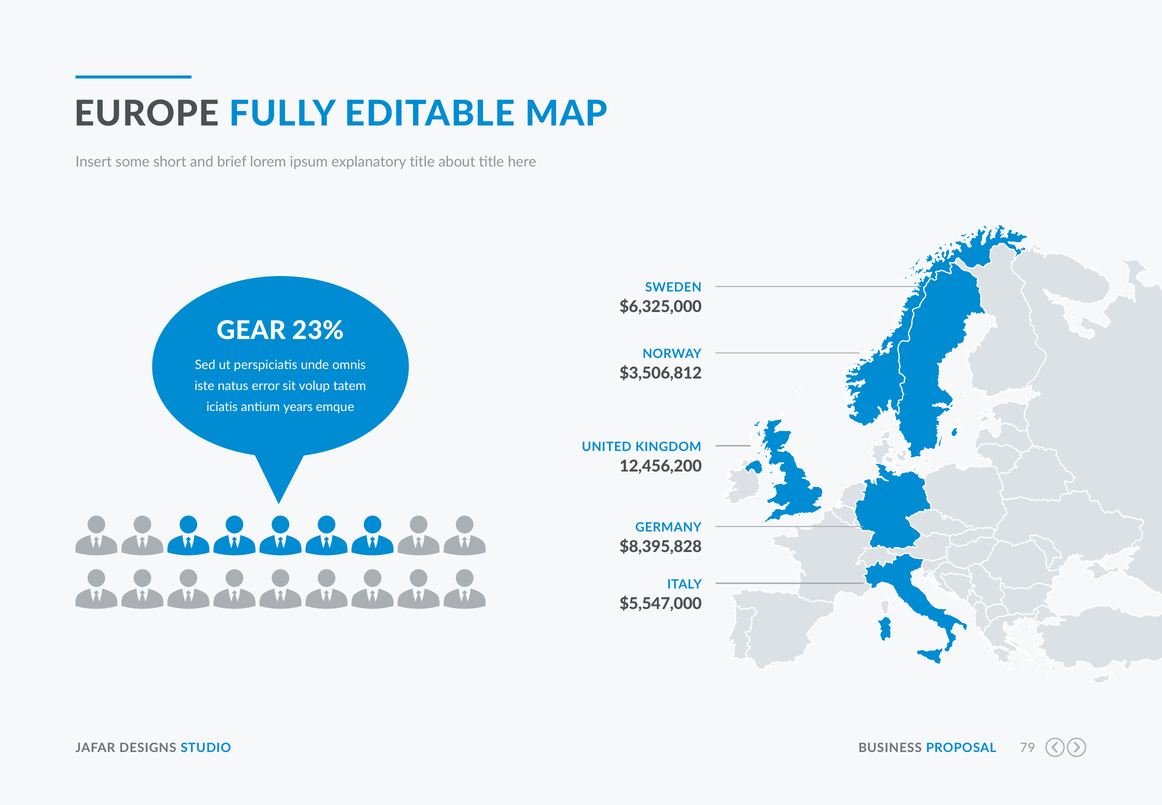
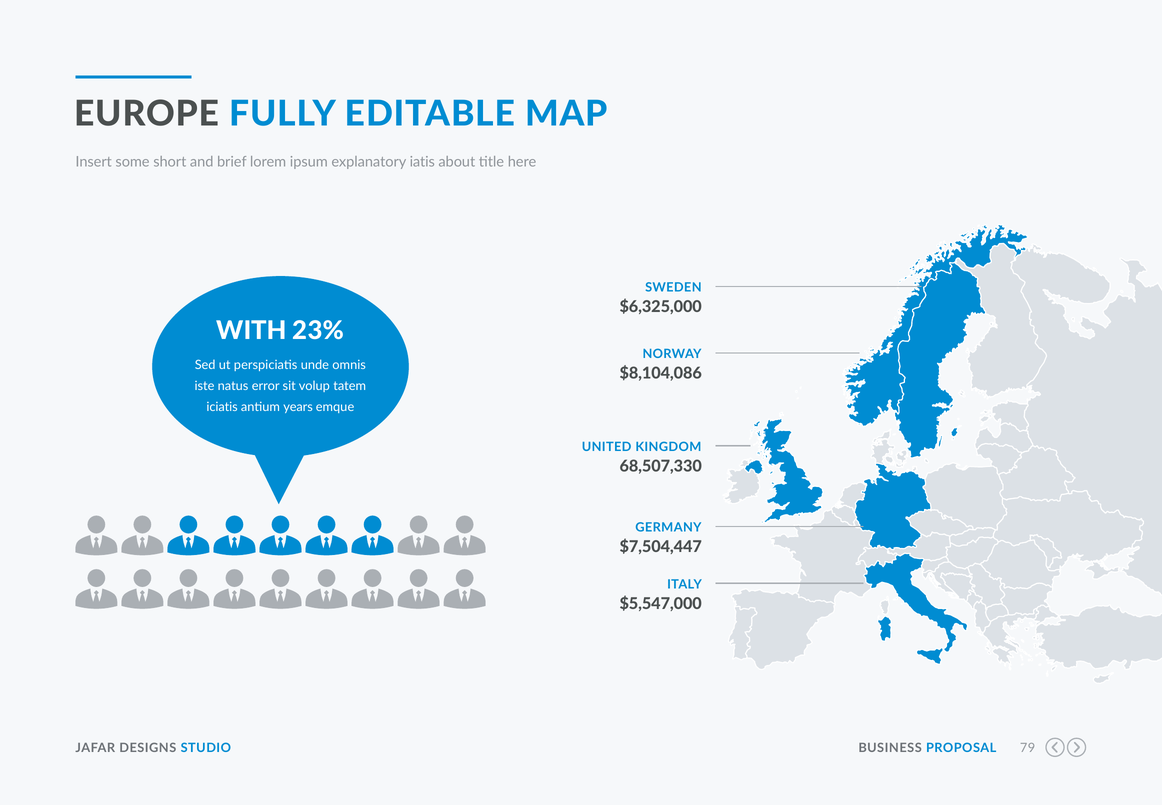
explanatory title: title -> iatis
GEAR: GEAR -> WITH
$3,506,812: $3,506,812 -> $8,104,086
12,456,200: 12,456,200 -> 68,507,330
$8,395,828: $8,395,828 -> $7,504,447
